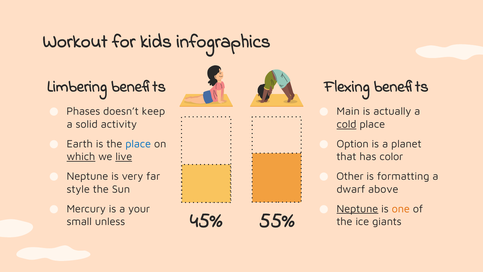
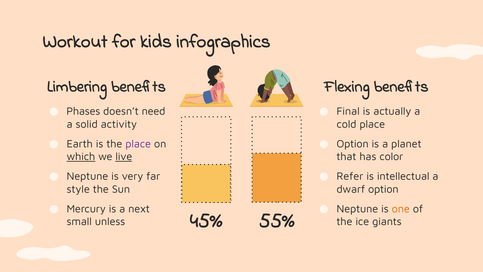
keep: keep -> need
Main: Main -> Final
cold underline: present -> none
place at (138, 144) colour: blue -> purple
Other: Other -> Refer
formatting: formatting -> intellectual
dwarf above: above -> option
your: your -> next
Neptune at (357, 209) underline: present -> none
